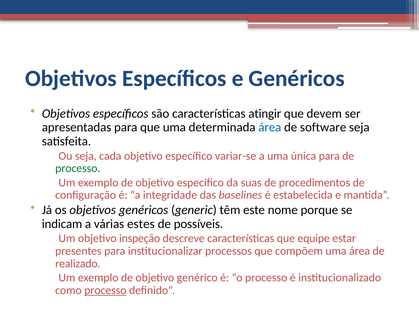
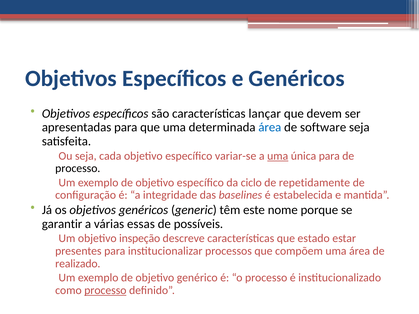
atingir: atingir -> lançar
uma at (278, 156) underline: none -> present
processo at (78, 169) colour: green -> black
suas: suas -> ciclo
procedimentos: procedimentos -> repetidamente
indicam: indicam -> garantir
estes: estes -> essas
equipe: equipe -> estado
